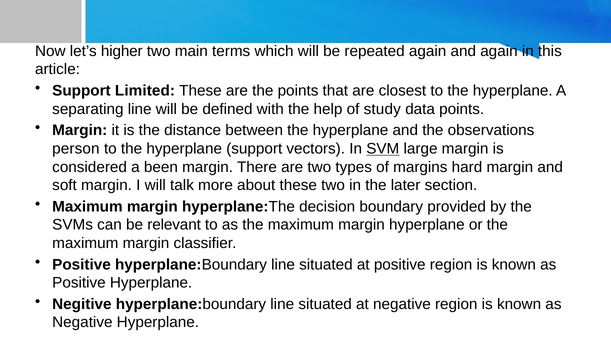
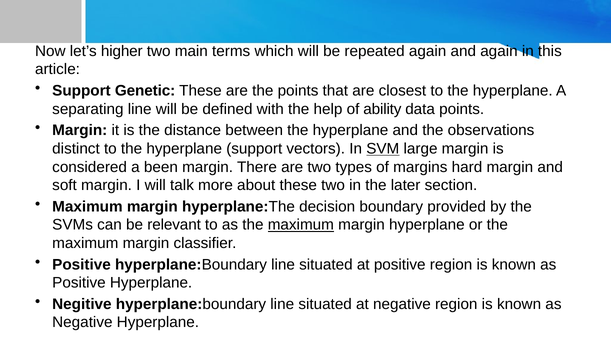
Limited: Limited -> Genetic
study: study -> ability
person: person -> distinct
maximum at (301, 225) underline: none -> present
